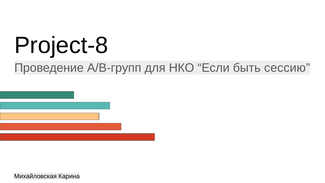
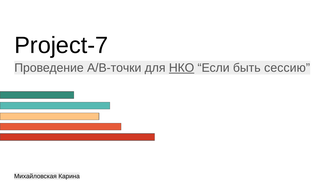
Project-8: Project-8 -> Project-7
A/B-групп: A/B-групп -> A/B-точки
НКО underline: none -> present
